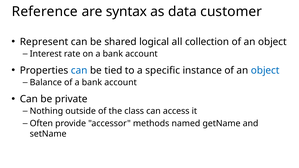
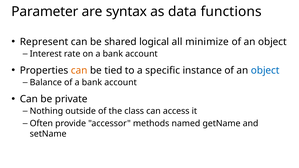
Reference: Reference -> Parameter
customer: customer -> functions
collection: collection -> minimize
can at (79, 70) colour: blue -> orange
